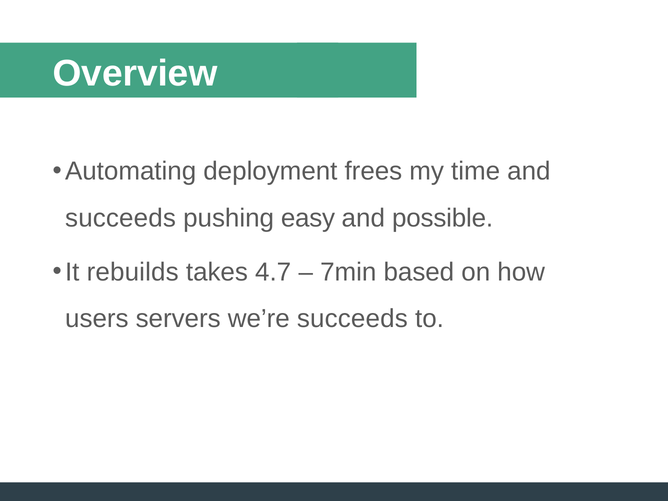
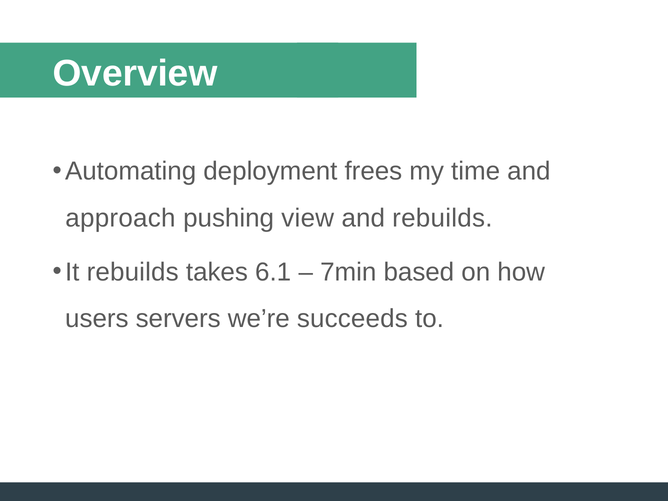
succeeds at (120, 218): succeeds -> approach
easy: easy -> view
and possible: possible -> rebuilds
4.7: 4.7 -> 6.1
